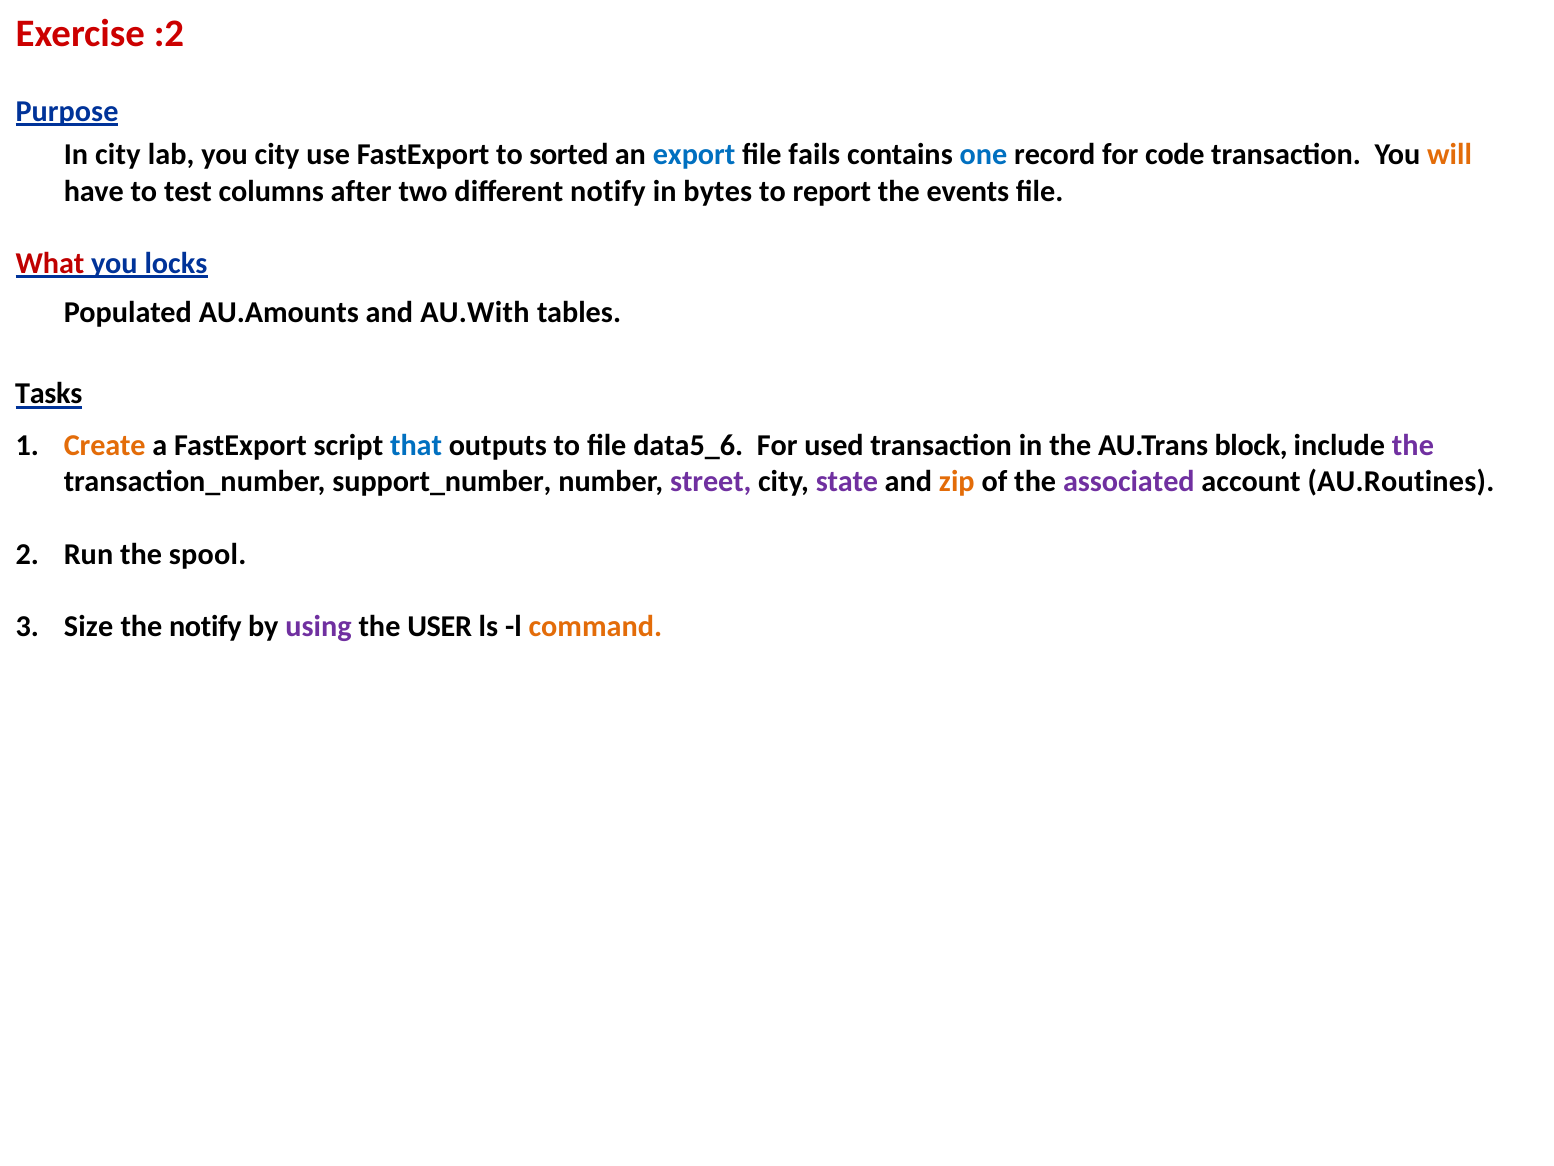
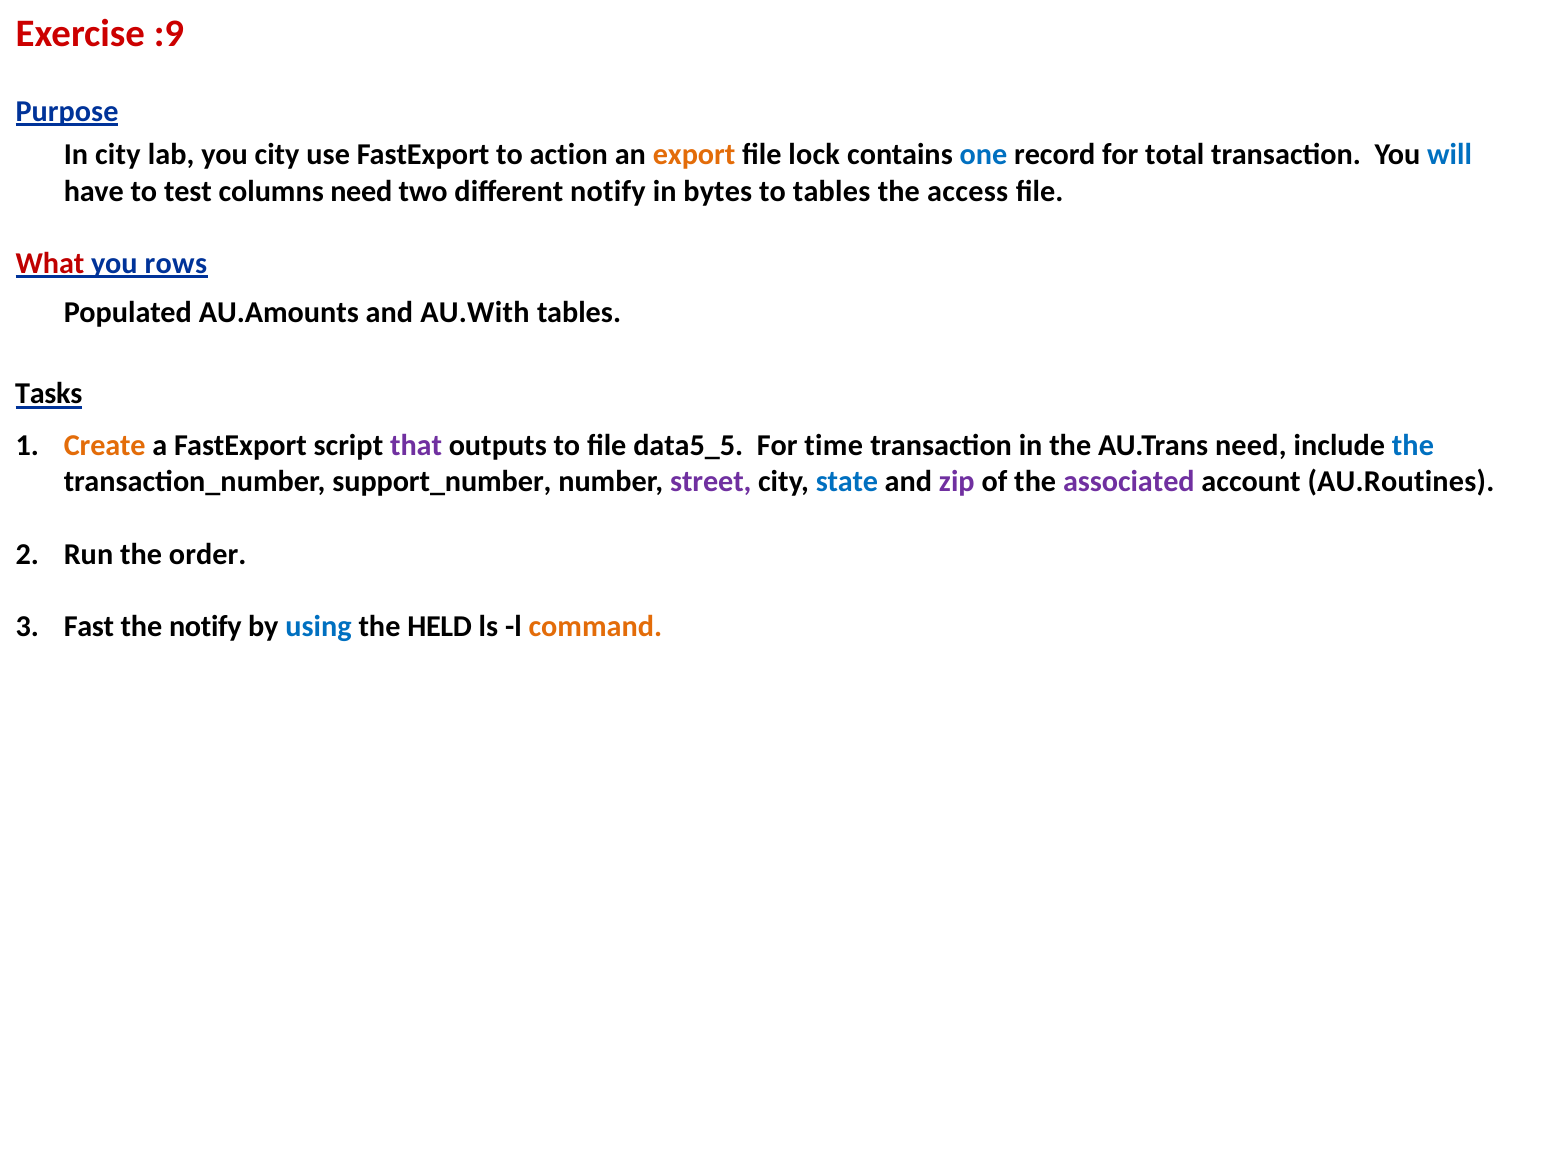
:2: :2 -> :9
sorted: sorted -> action
export colour: blue -> orange
fails: fails -> lock
code: code -> total
will colour: orange -> blue
columns after: after -> need
to report: report -> tables
events: events -> access
locks: locks -> rows
that colour: blue -> purple
data5_6: data5_6 -> data5_5
used: used -> time
AU.Trans block: block -> need
the at (1413, 445) colour: purple -> blue
state colour: purple -> blue
zip colour: orange -> purple
spool: spool -> order
Size: Size -> Fast
using colour: purple -> blue
USER: USER -> HELD
